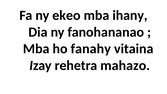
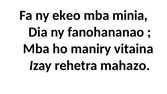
ihany: ihany -> minia
fanahy: fanahy -> maniry
